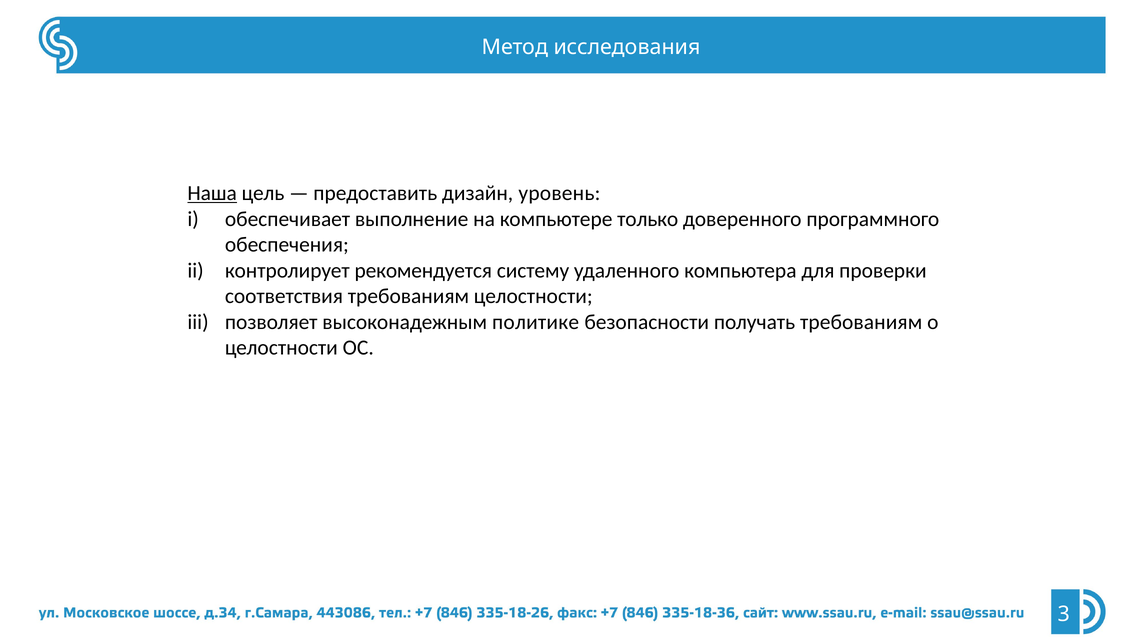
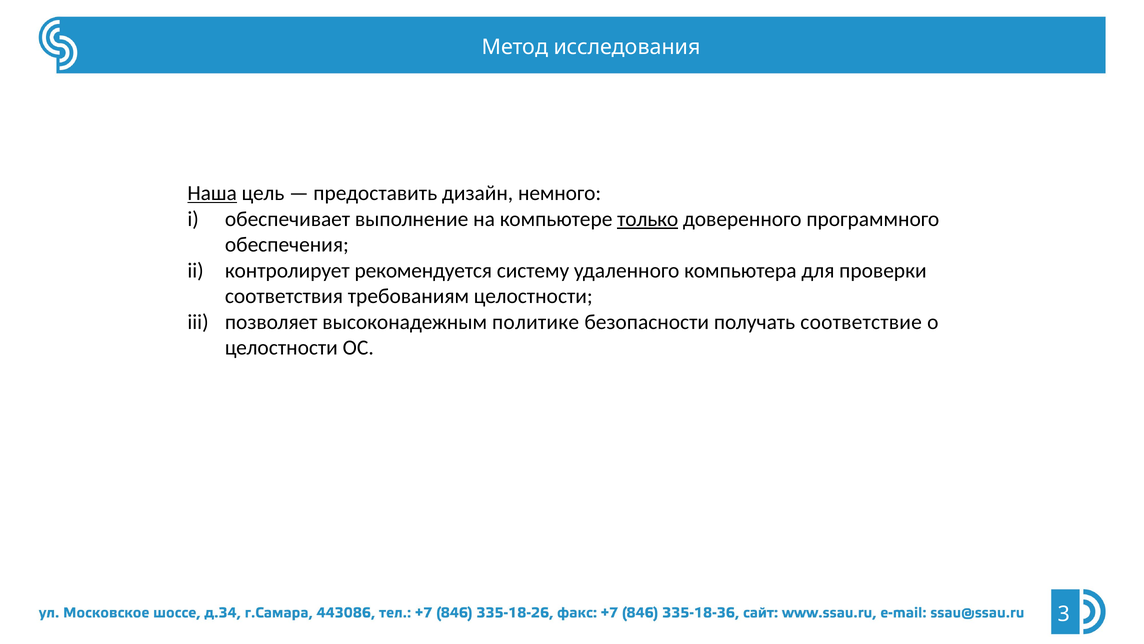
уровень: уровень -> немного
только underline: none -> present
получать требованиям: требованиям -> соответствие
